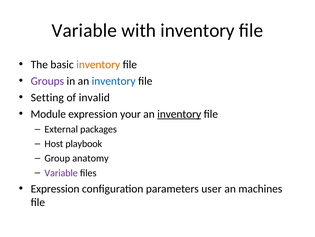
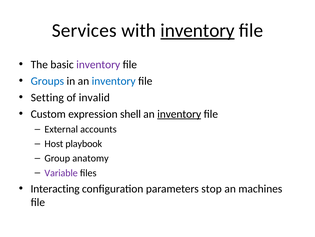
Variable at (84, 30): Variable -> Services
inventory at (198, 30) underline: none -> present
inventory at (98, 64) colour: orange -> purple
Groups colour: purple -> blue
Module: Module -> Custom
your: your -> shell
packages: packages -> accounts
Expression at (55, 188): Expression -> Interacting
user: user -> stop
